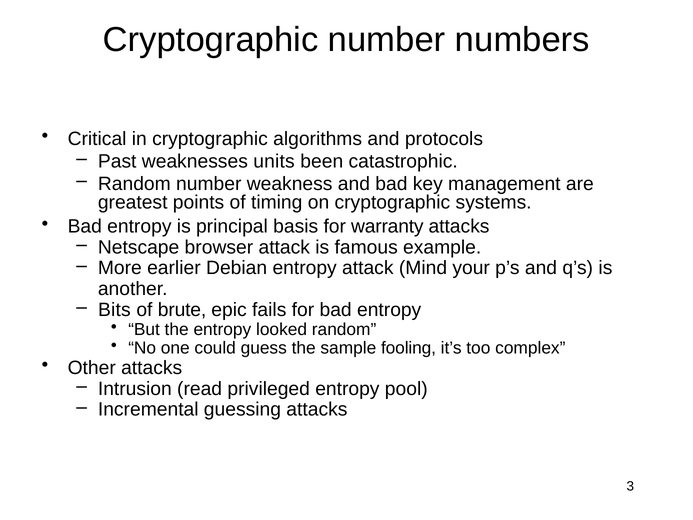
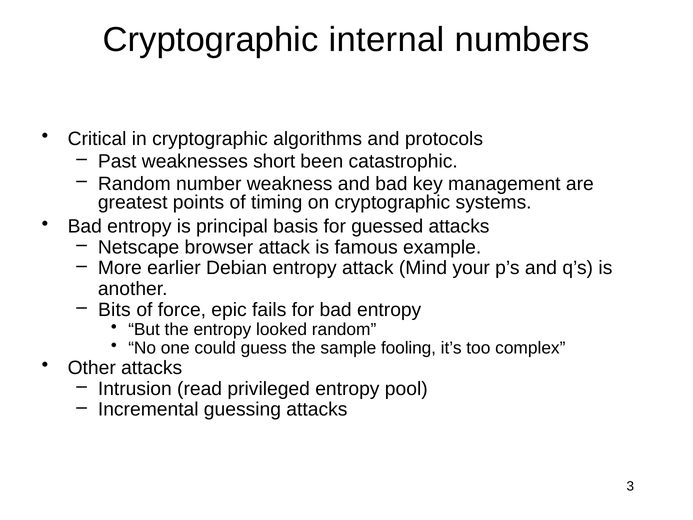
Cryptographic number: number -> internal
units: units -> short
warranty: warranty -> guessed
brute: brute -> force
